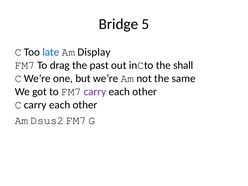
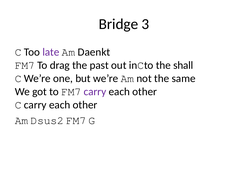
5: 5 -> 3
late colour: blue -> purple
Display: Display -> Daenkt
